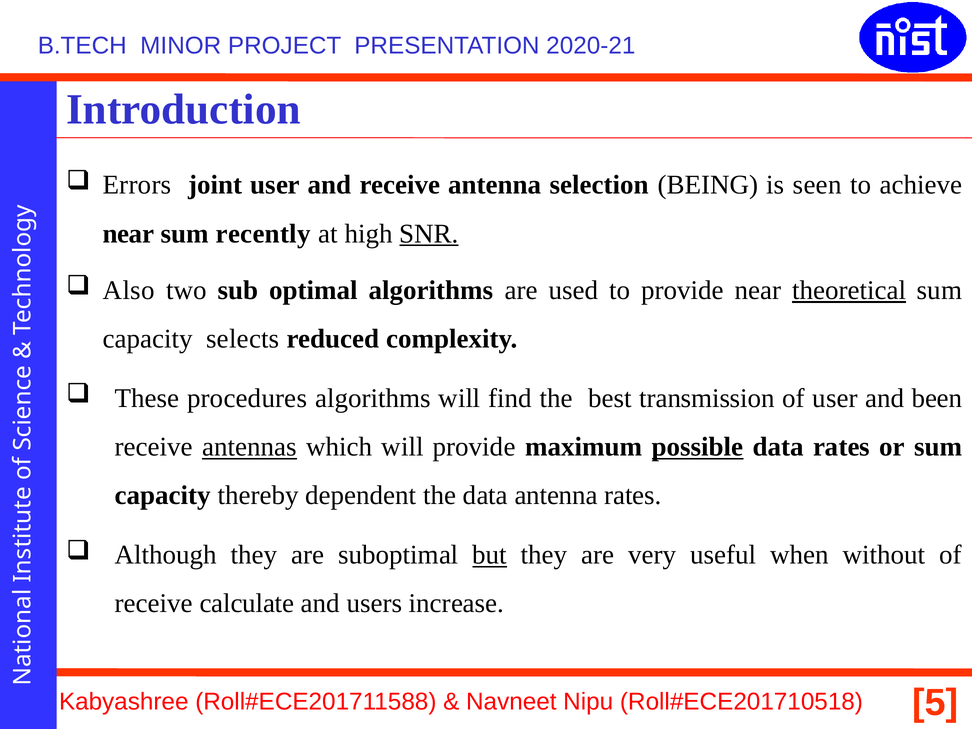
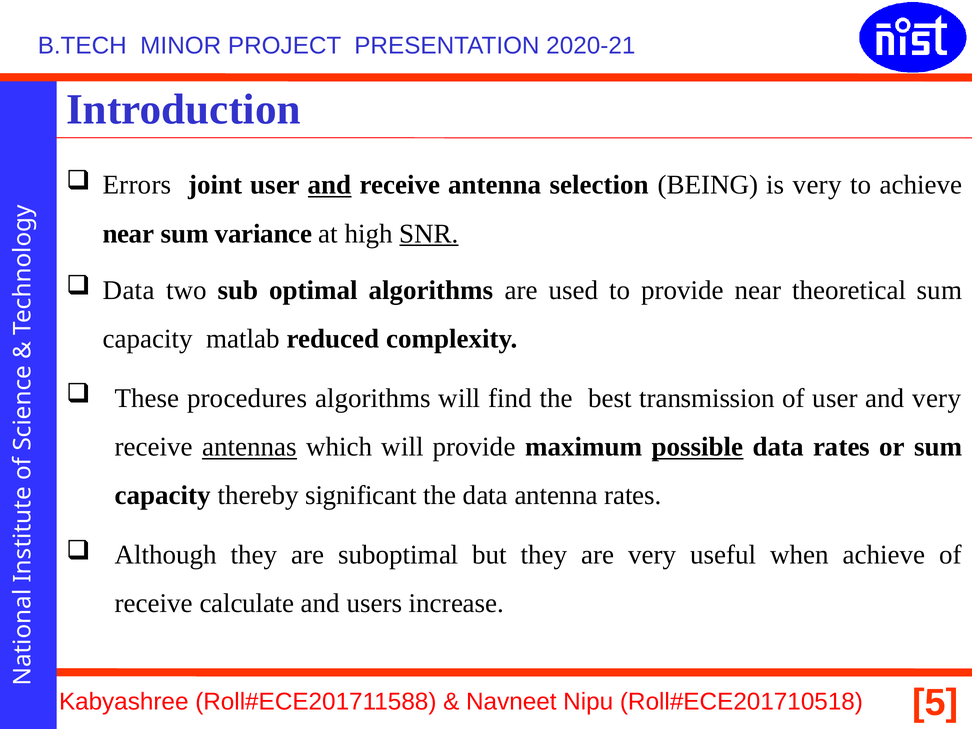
and at (330, 185) underline: none -> present
is seen: seen -> very
recently: recently -> variance
Also at (129, 290): Also -> Data
theoretical underline: present -> none
selects: selects -> matlab
and been: been -> very
dependent: dependent -> significant
but underline: present -> none
when without: without -> achieve
